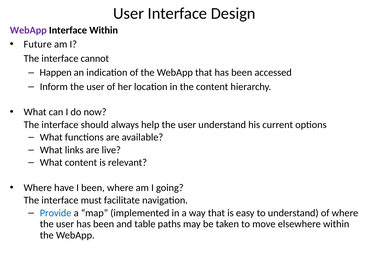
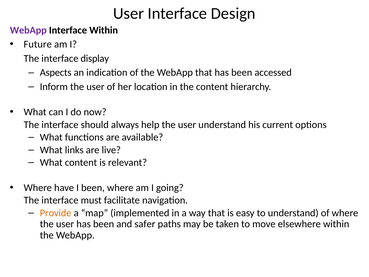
cannot: cannot -> display
Happen: Happen -> Aspects
Provide colour: blue -> orange
table: table -> safer
